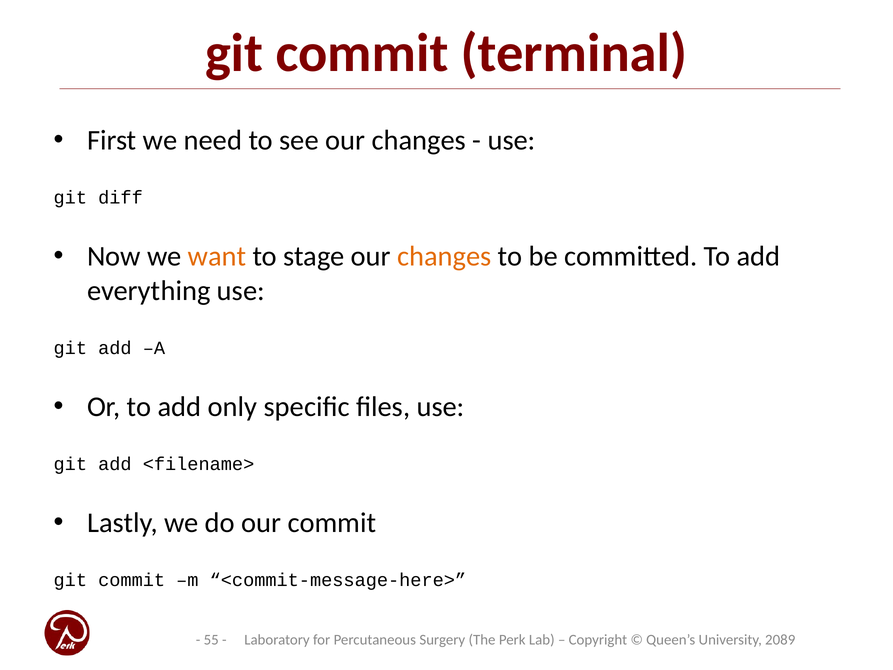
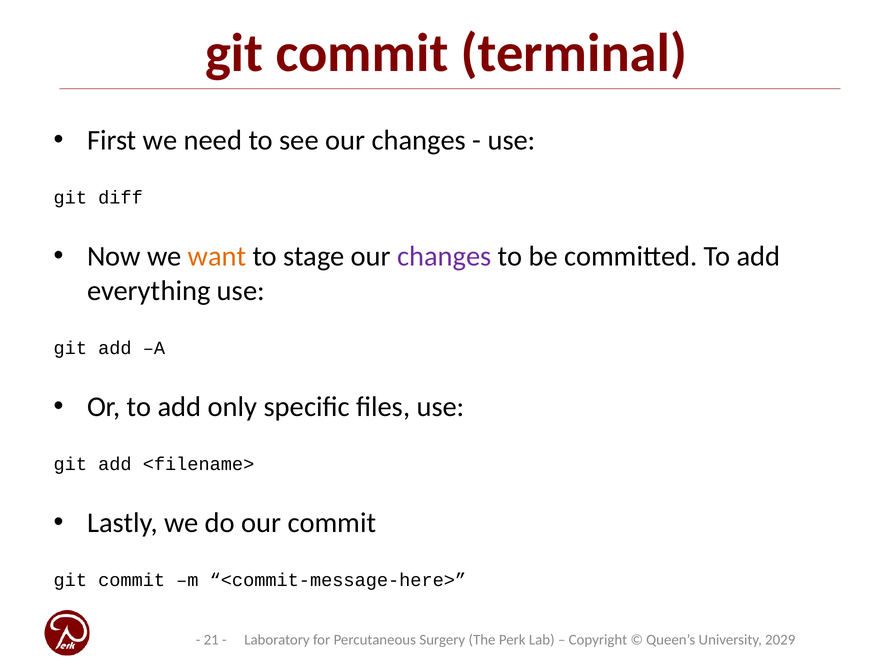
changes at (444, 256) colour: orange -> purple
55: 55 -> 21
2089: 2089 -> 2029
